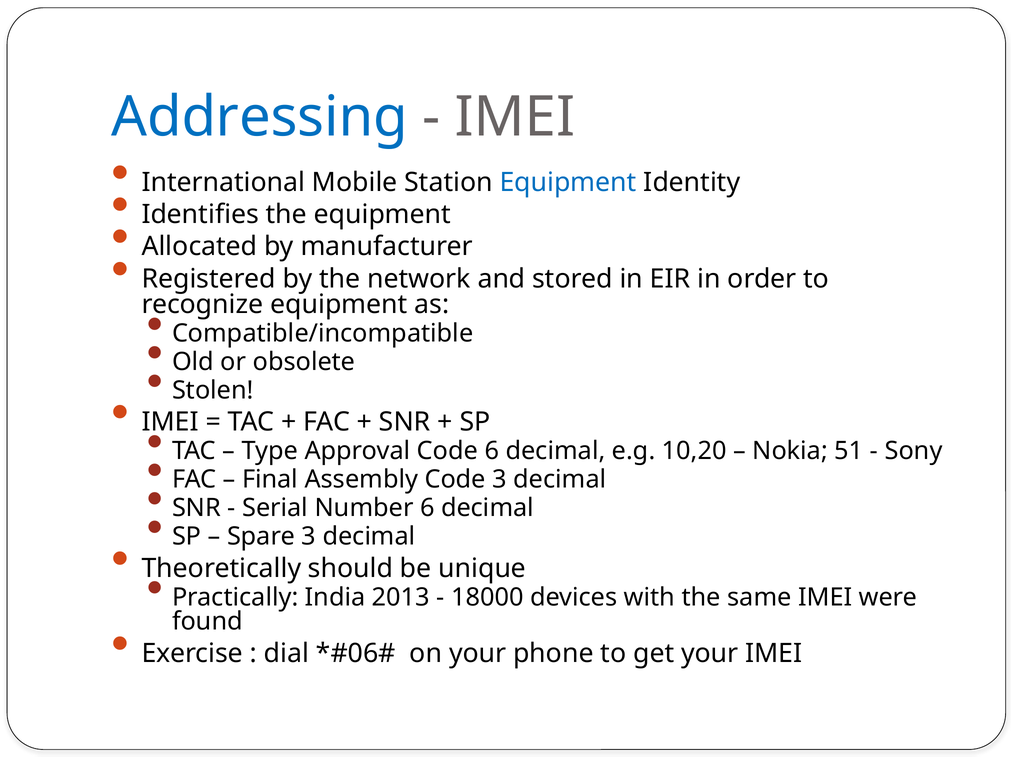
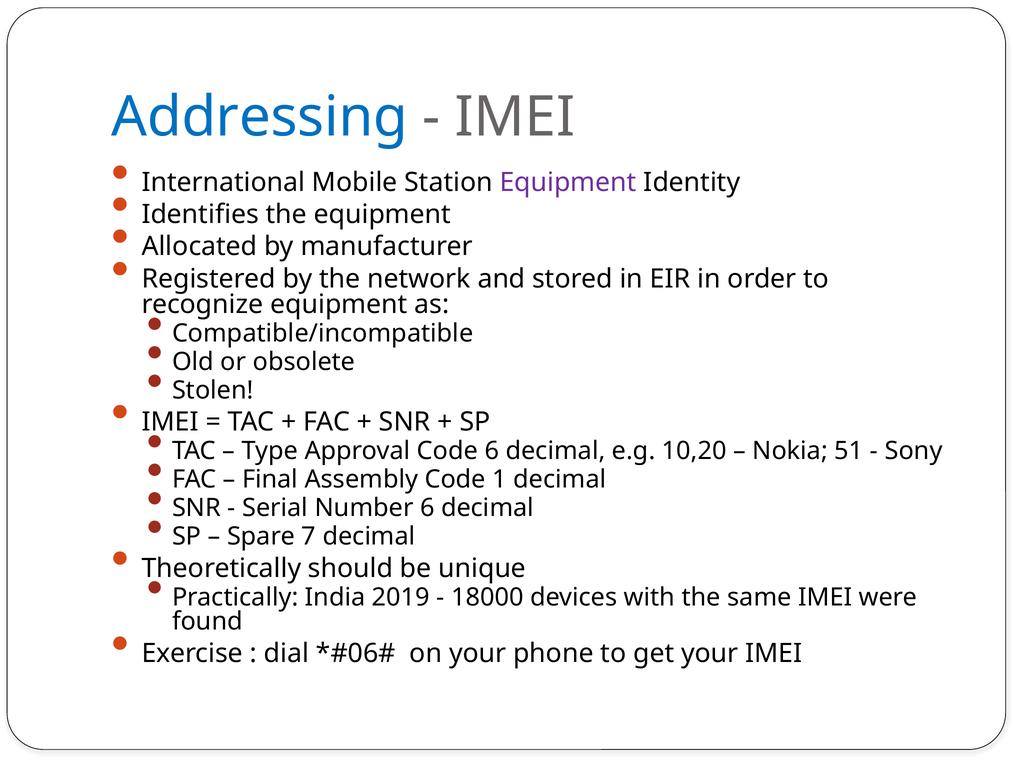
Equipment at (568, 182) colour: blue -> purple
Code 3: 3 -> 1
Spare 3: 3 -> 7
2013: 2013 -> 2019
